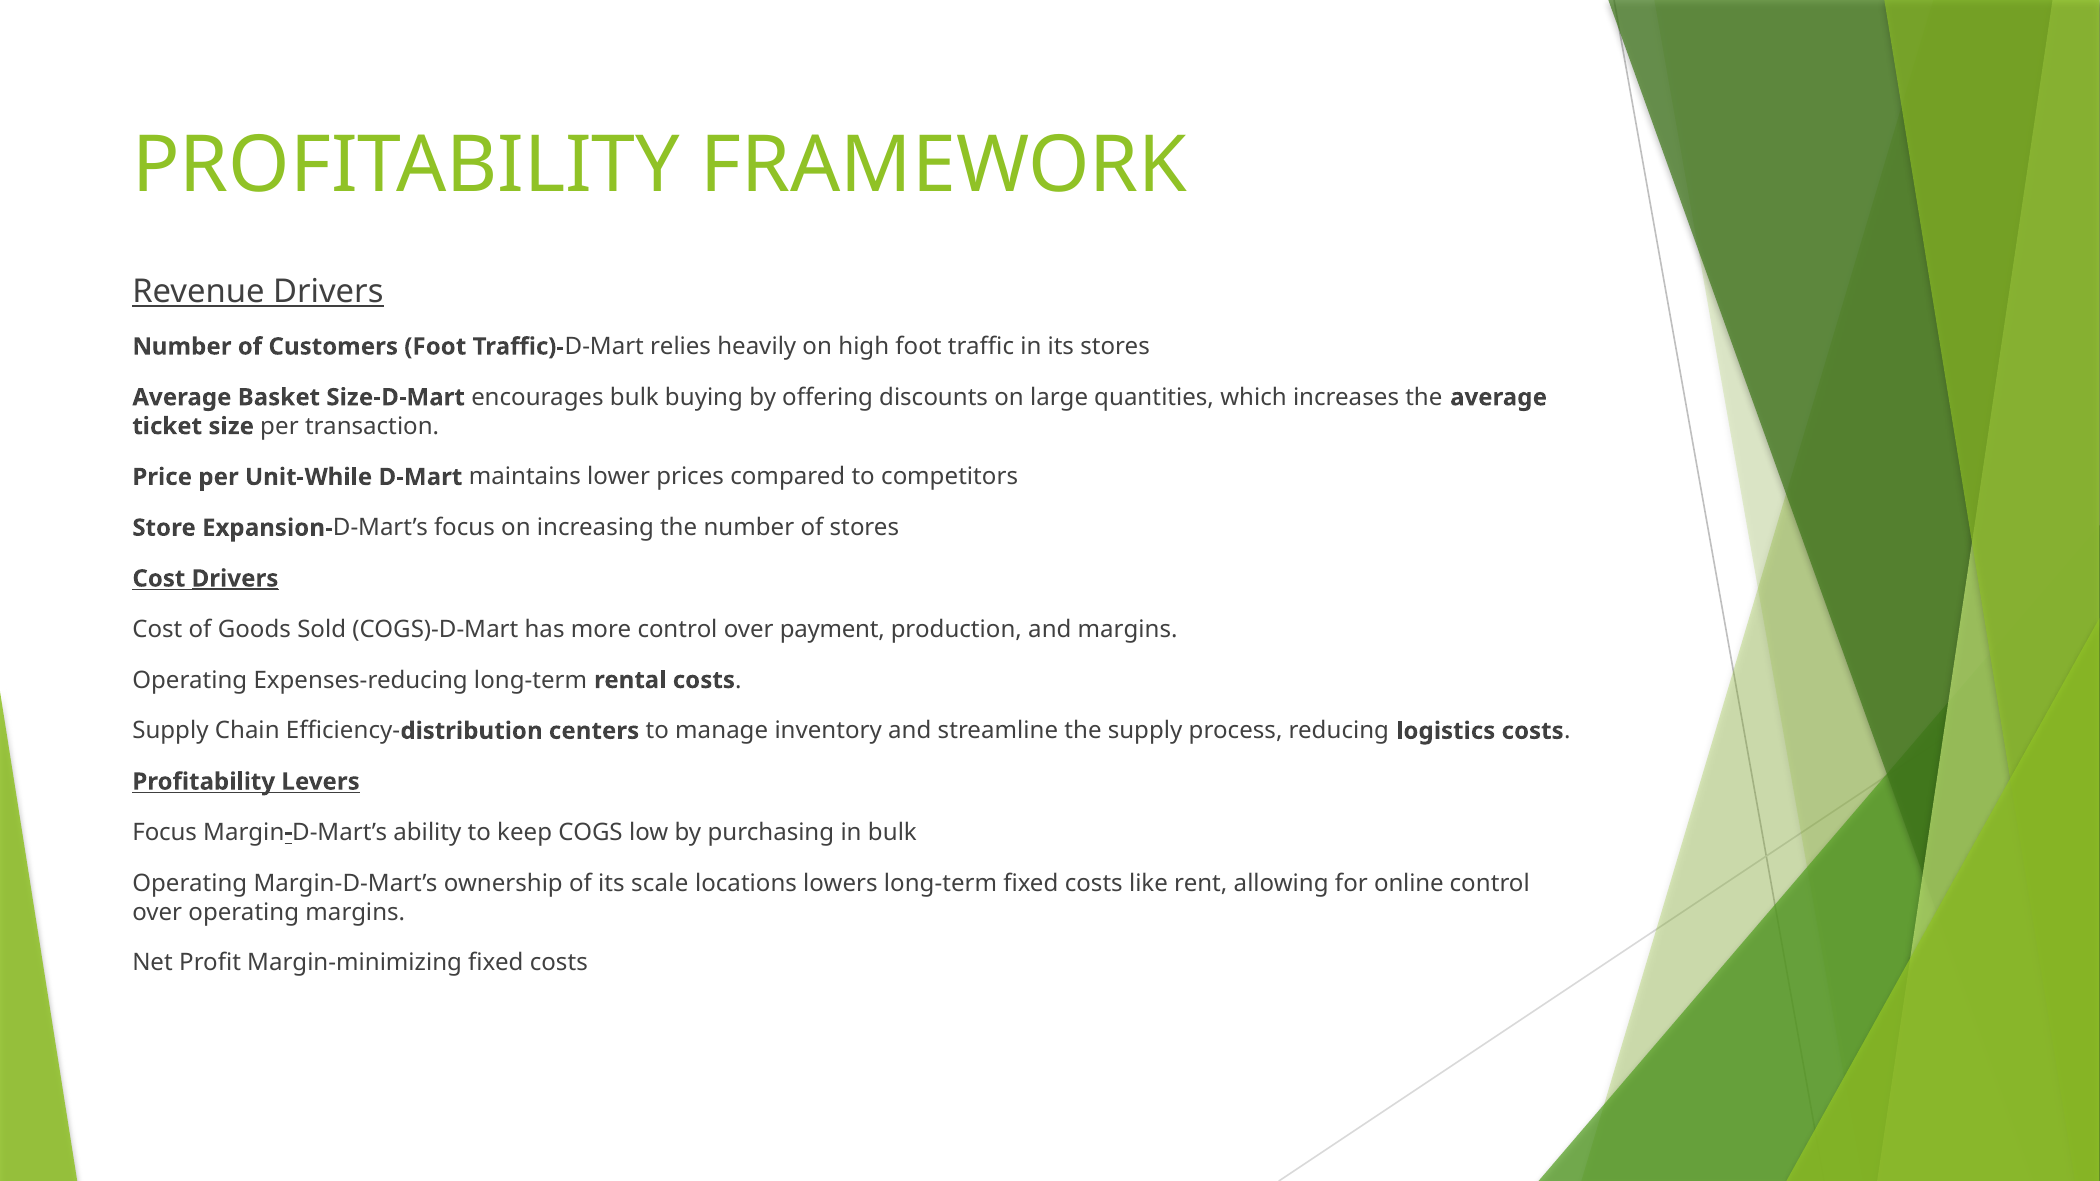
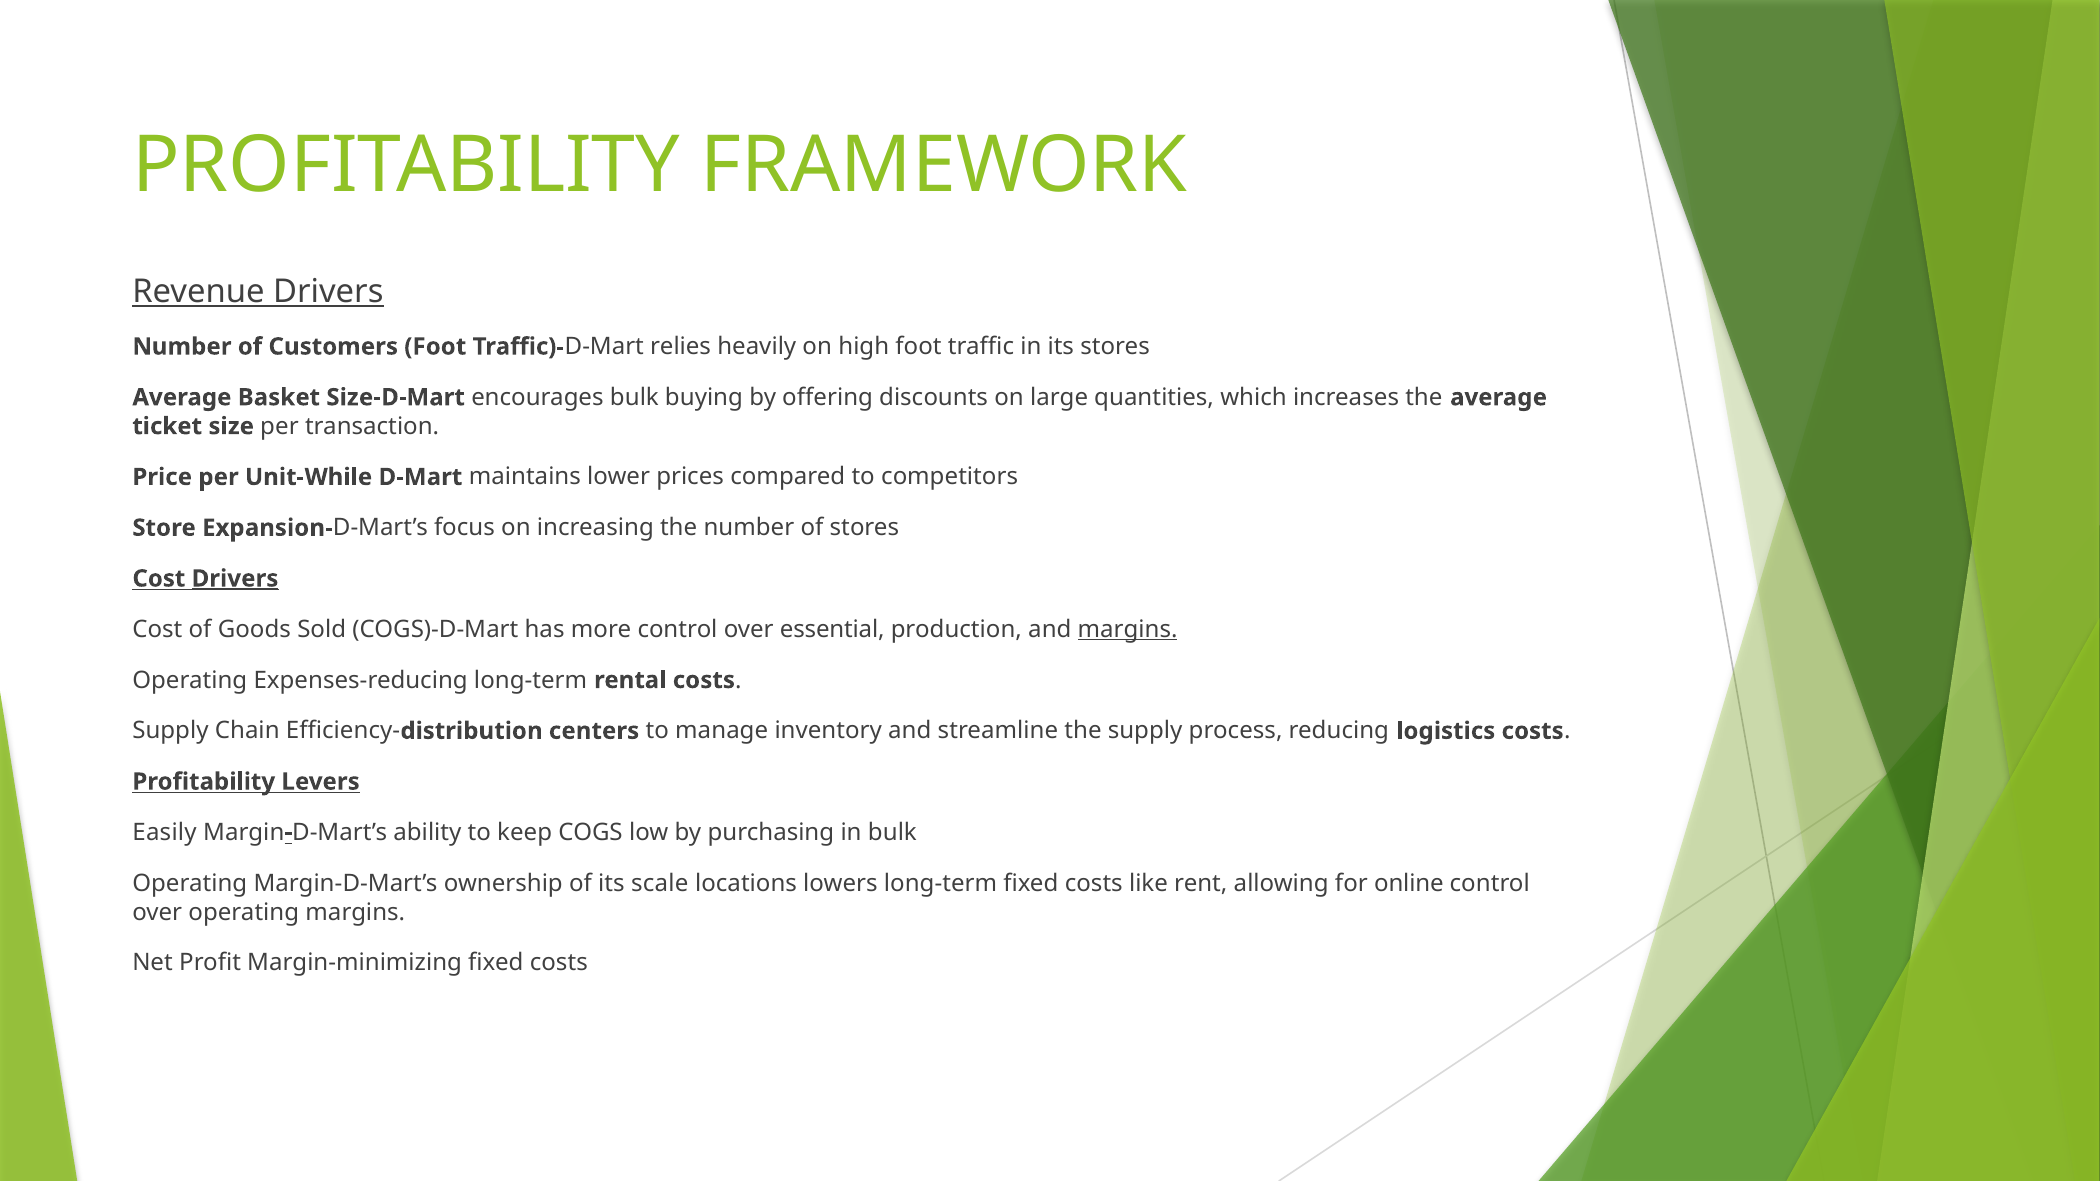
payment: payment -> essential
margins at (1128, 629) underline: none -> present
Focus at (165, 833): Focus -> Easily
